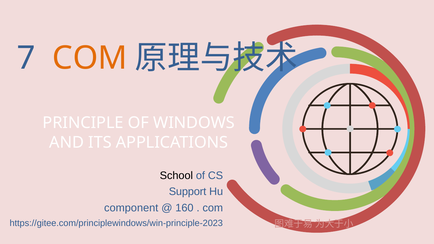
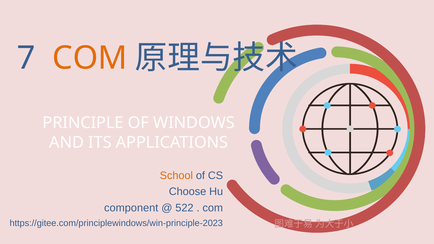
School colour: black -> orange
Support: Support -> Choose
160: 160 -> 522
